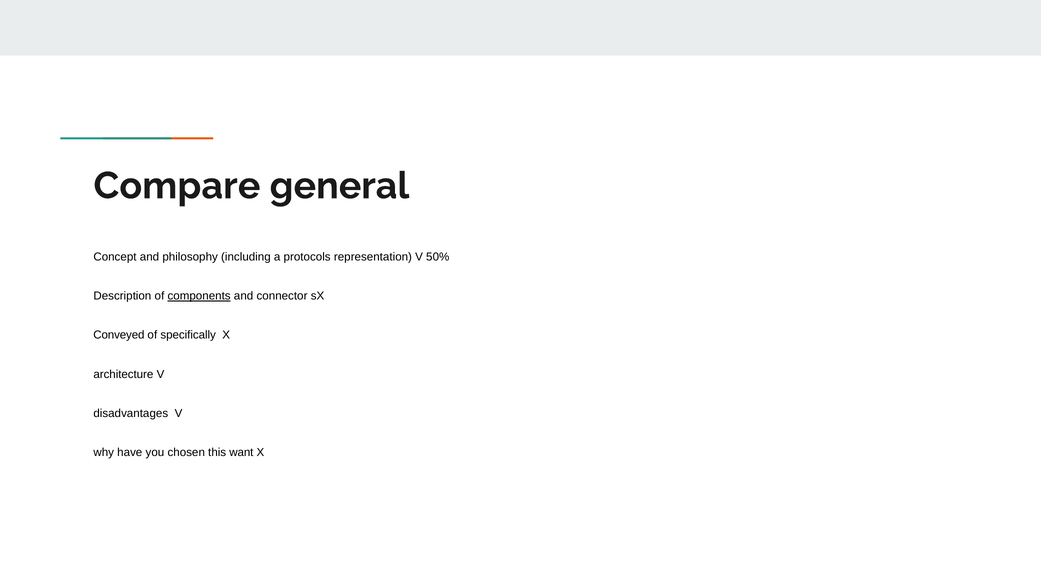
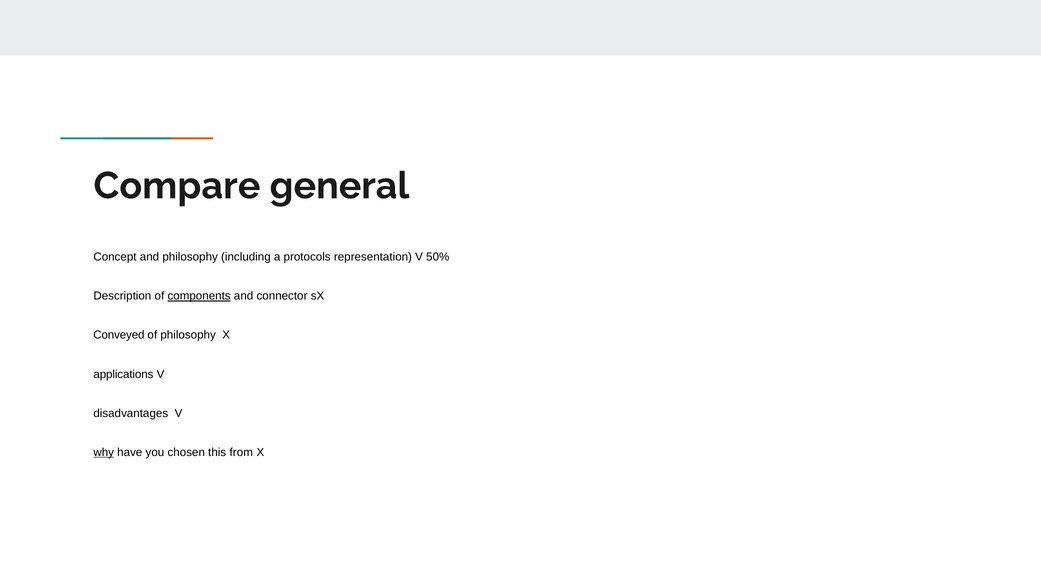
of specifically: specifically -> philosophy
architecture: architecture -> applications
why underline: none -> present
want: want -> from
